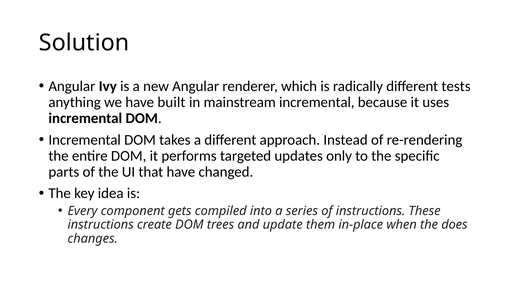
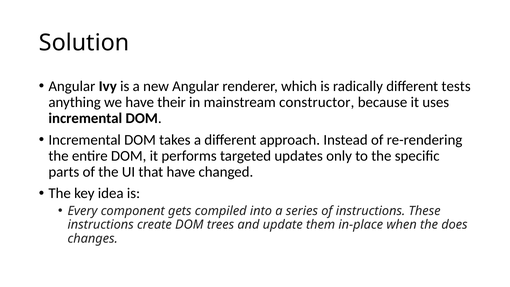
built: built -> their
mainstream incremental: incremental -> constructor
